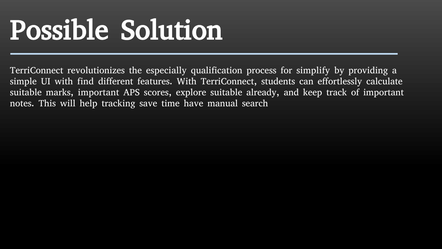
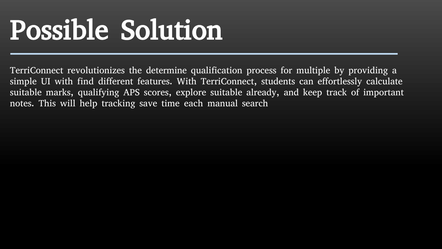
especially: especially -> determine
simplify: simplify -> multiple
marks important: important -> qualifying
have: have -> each
